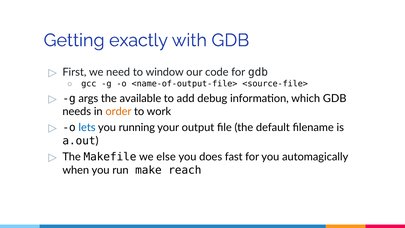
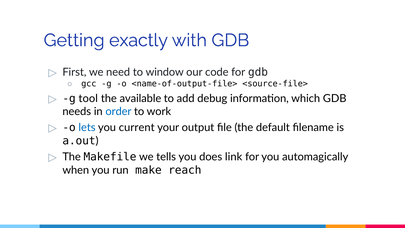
args: args -> tool
order colour: orange -> blue
running: running -> current
else: else -> tells
fast: fast -> link
